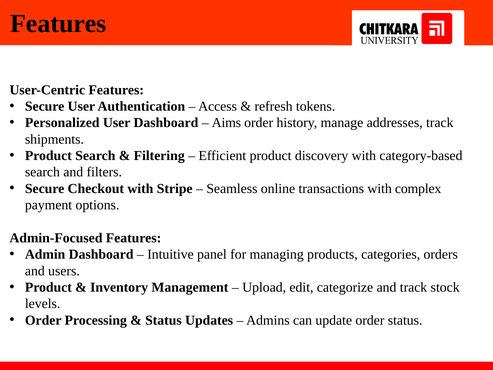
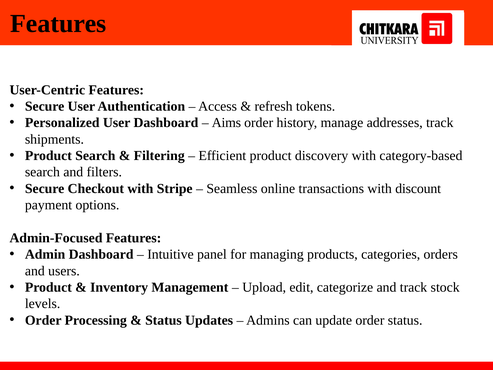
complex: complex -> discount
